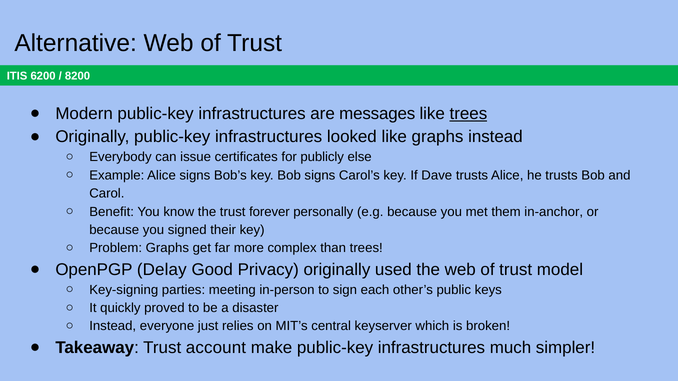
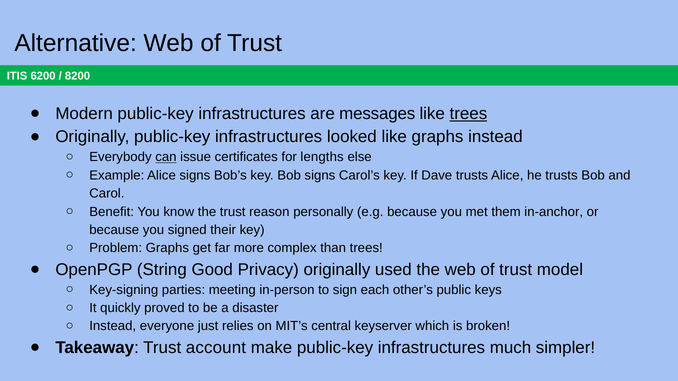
can underline: none -> present
publicly: publicly -> lengths
forever: forever -> reason
Delay: Delay -> String
